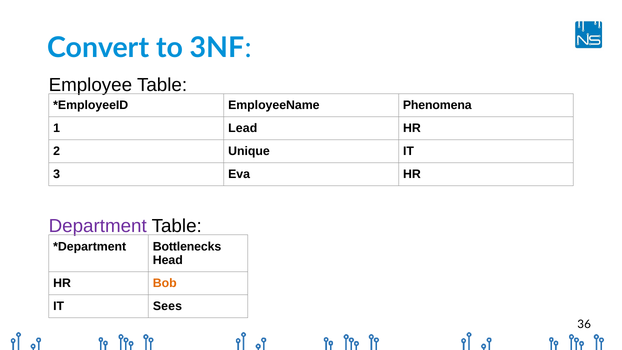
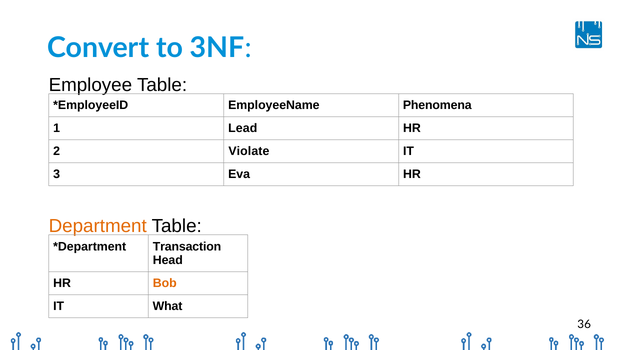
Unique: Unique -> Violate
Department colour: purple -> orange
Bottlenecks: Bottlenecks -> Transaction
Sees: Sees -> What
